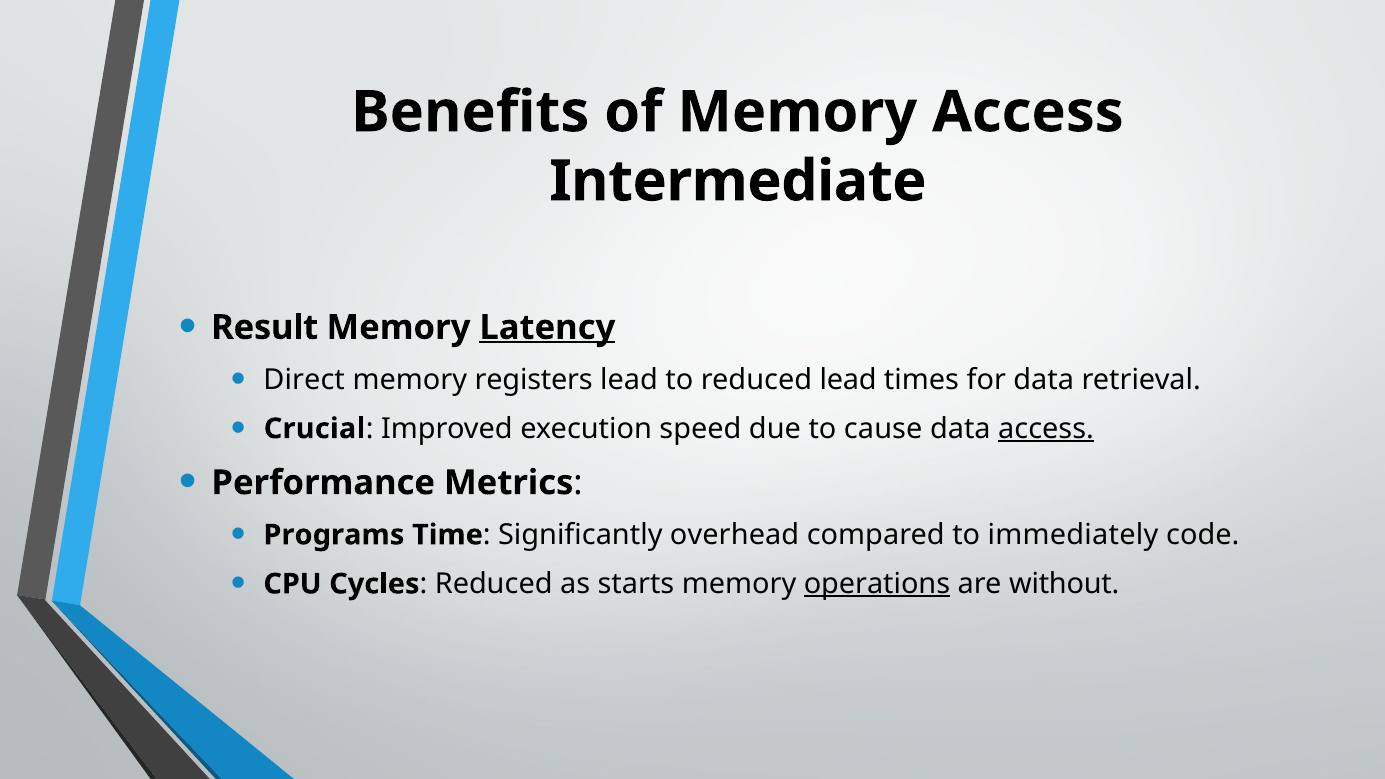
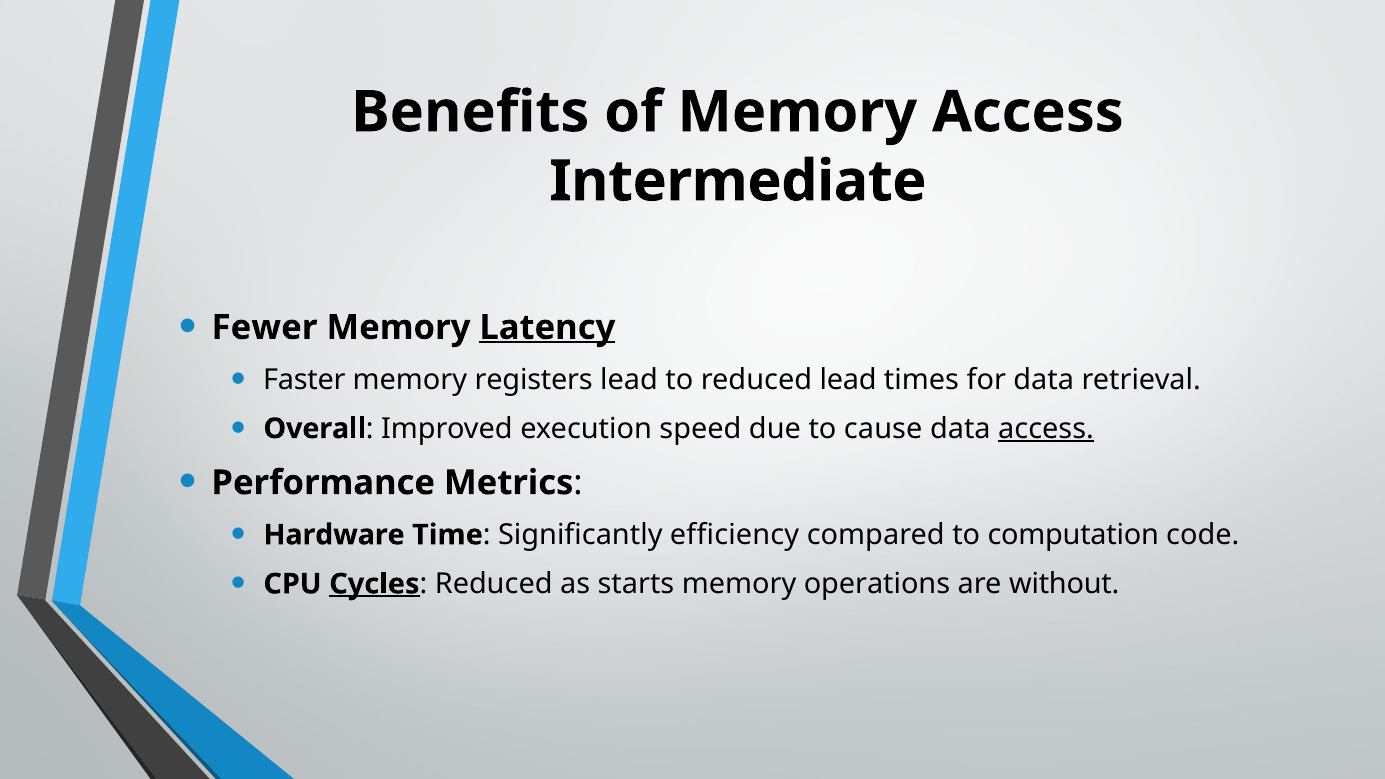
Result: Result -> Fewer
Direct: Direct -> Faster
Crucial: Crucial -> Overall
Programs: Programs -> Hardware
overhead: overhead -> efficiency
immediately: immediately -> computation
Cycles underline: none -> present
operations underline: present -> none
